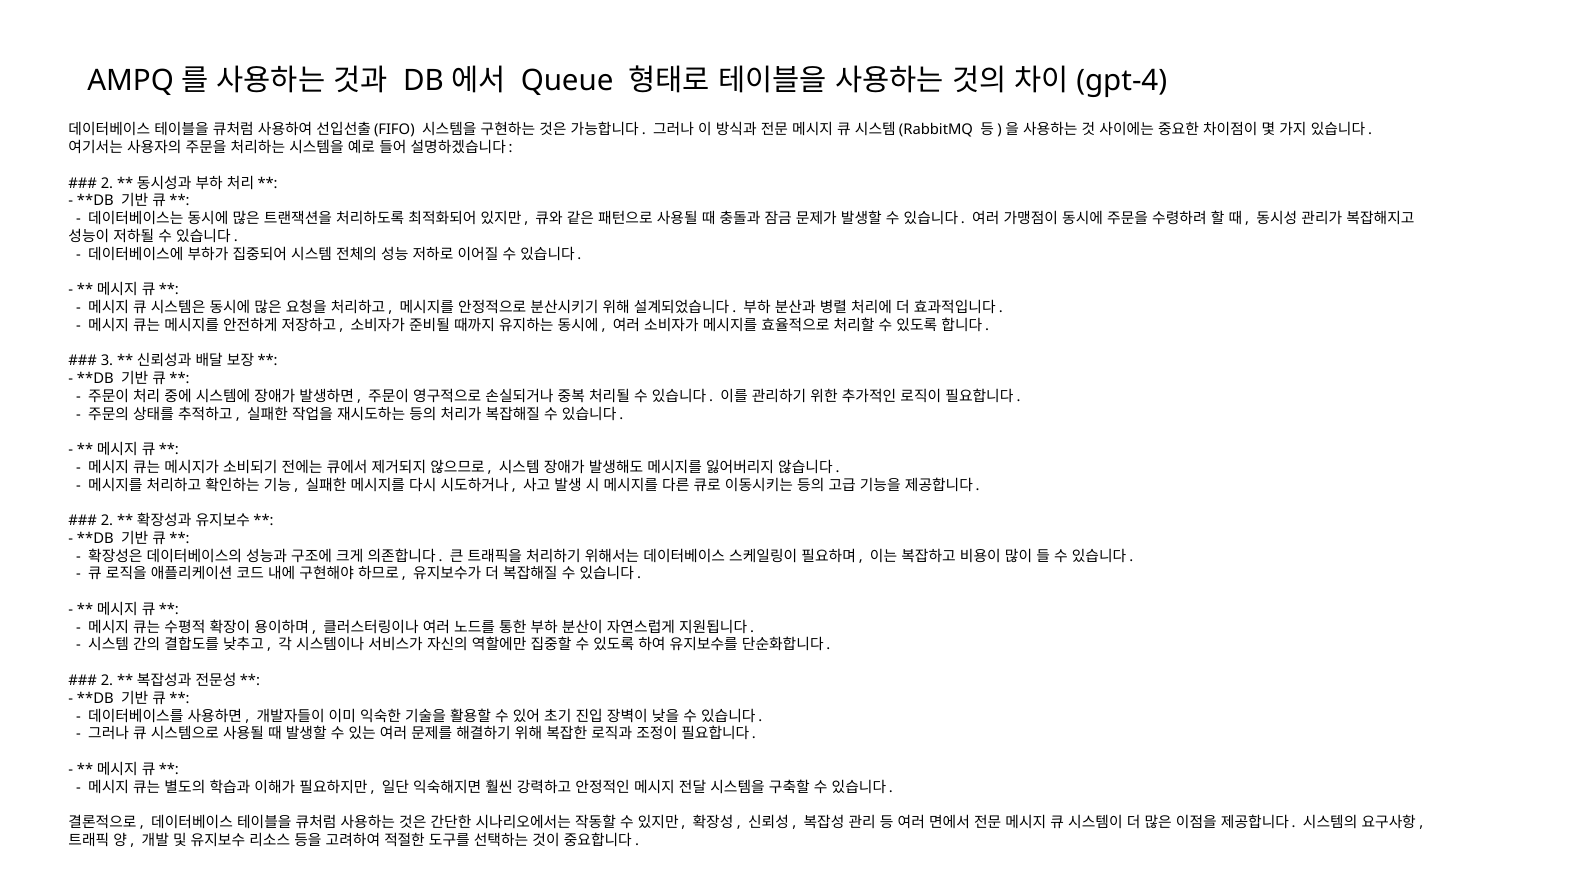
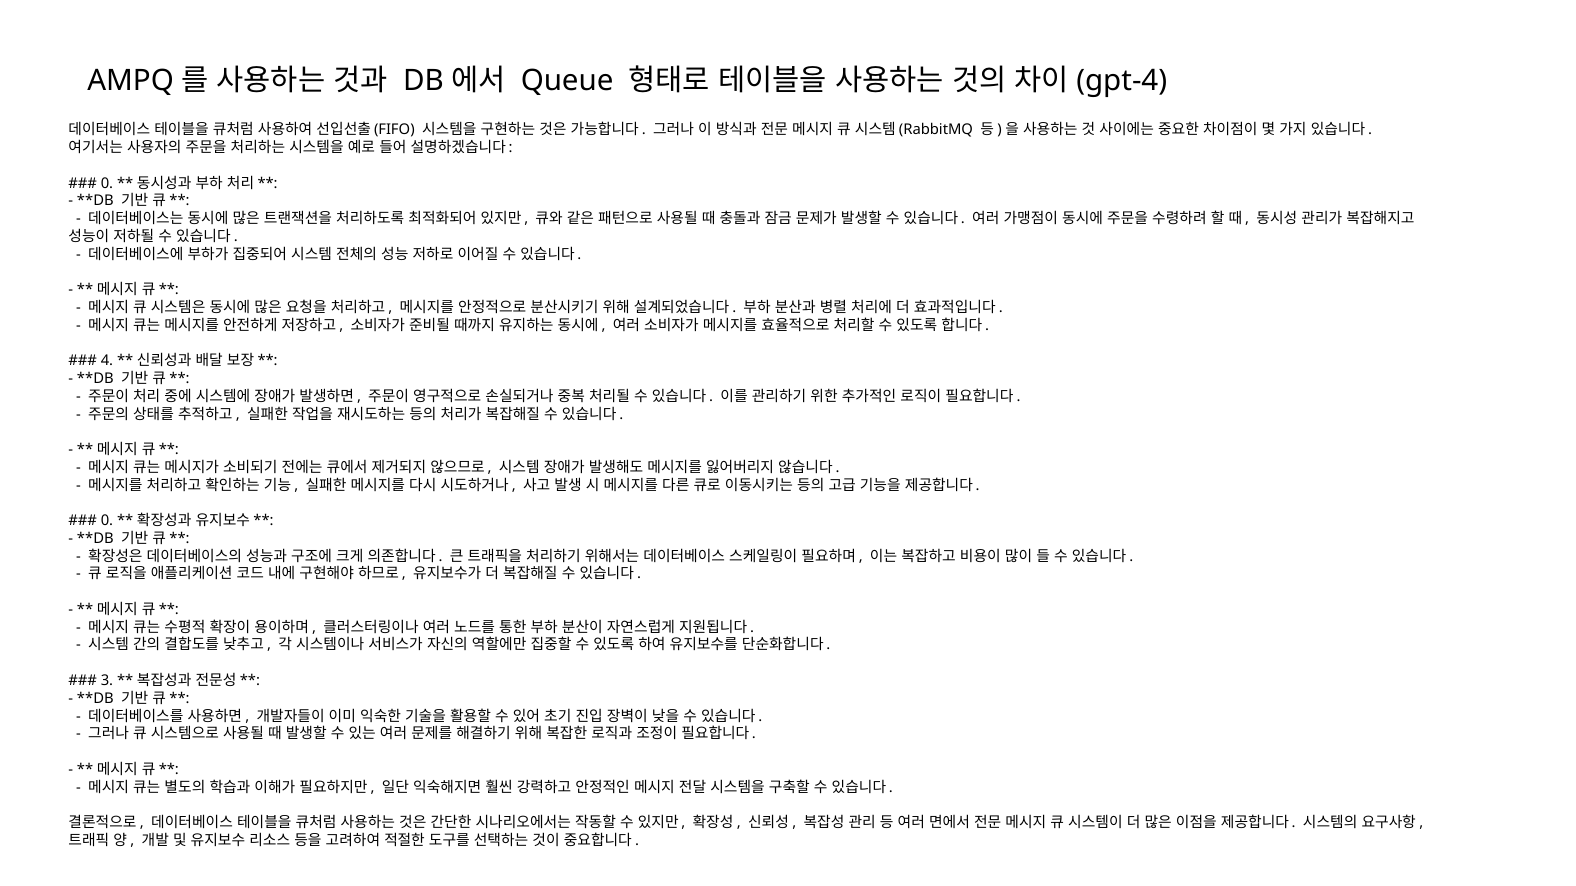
2 at (107, 183): 2 -> 0
3: 3 -> 4
2 at (107, 521): 2 -> 0
2 at (107, 681): 2 -> 3
